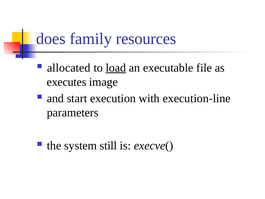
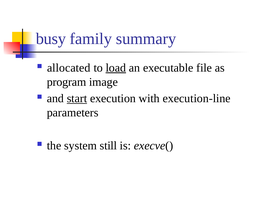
does: does -> busy
resources: resources -> summary
executes: executes -> program
start underline: none -> present
